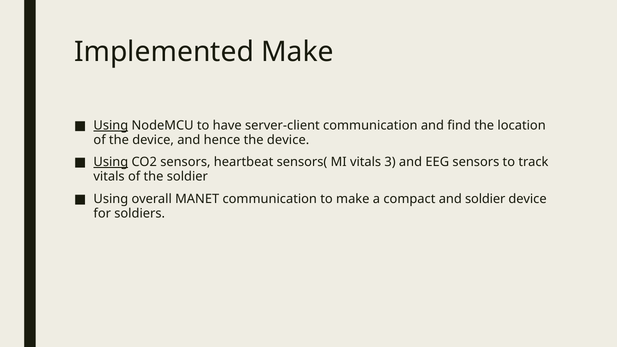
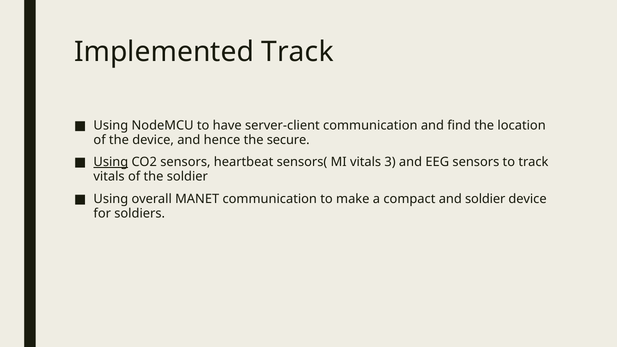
Implemented Make: Make -> Track
Using at (111, 125) underline: present -> none
hence the device: device -> secure
